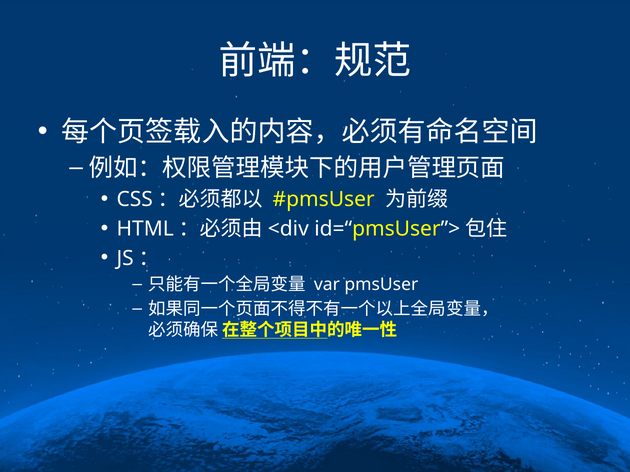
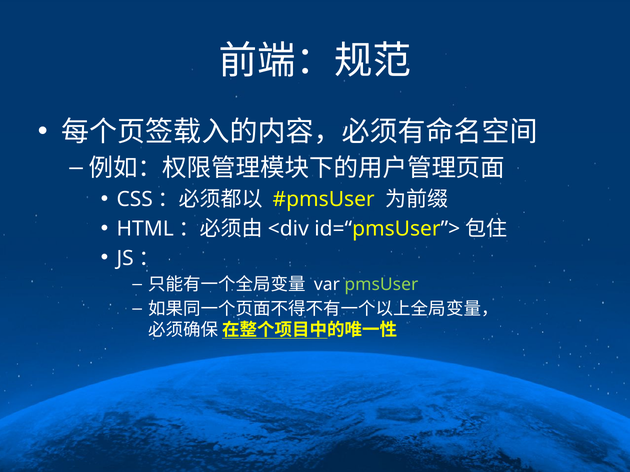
pmsUser colour: white -> light green
